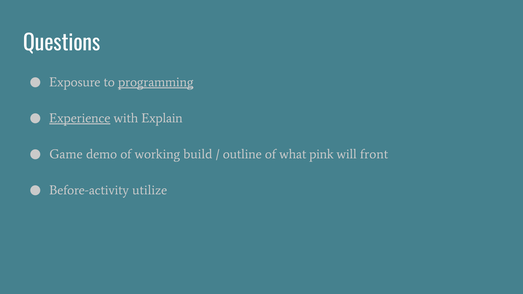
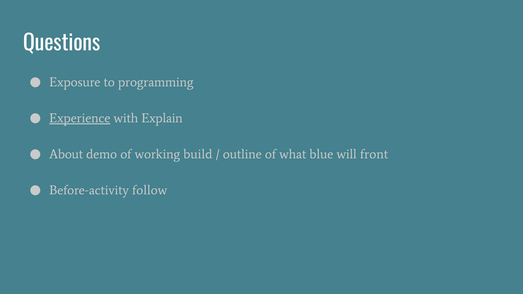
programming underline: present -> none
Game: Game -> About
pink: pink -> blue
utilize: utilize -> follow
